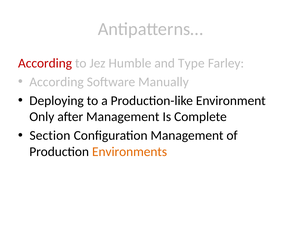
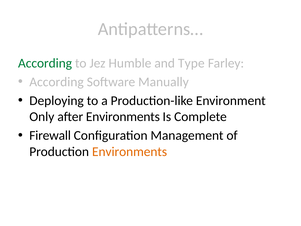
According at (45, 63) colour: red -> green
after Management: Management -> Environments
Section: Section -> Firewall
